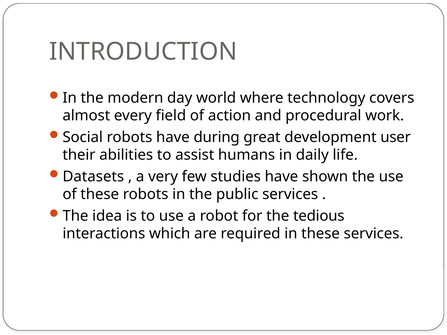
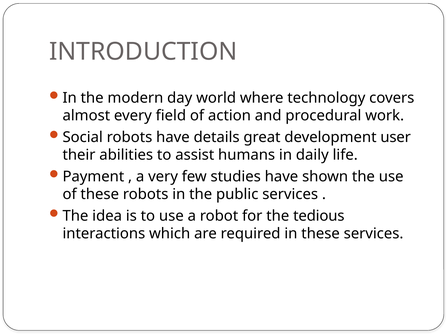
during: during -> details
Datasets: Datasets -> Payment
